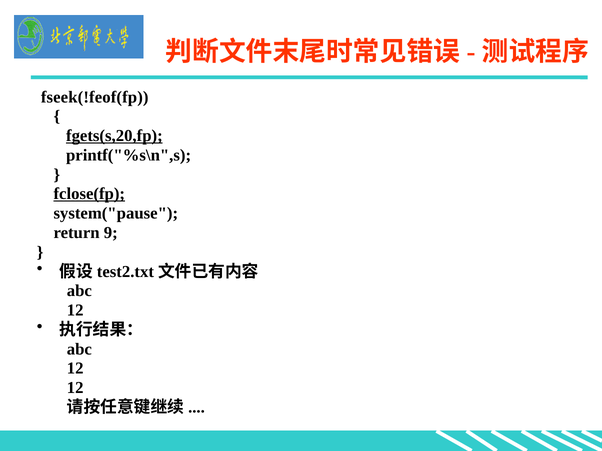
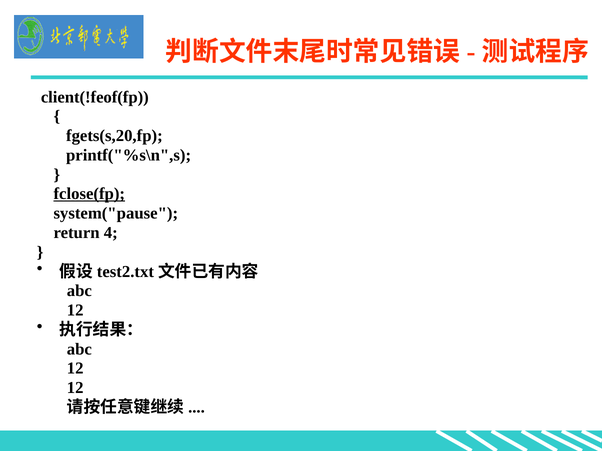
fseek(!feof(fp: fseek(!feof(fp -> client(!feof(fp
fgets(s,20,fp underline: present -> none
9: 9 -> 4
